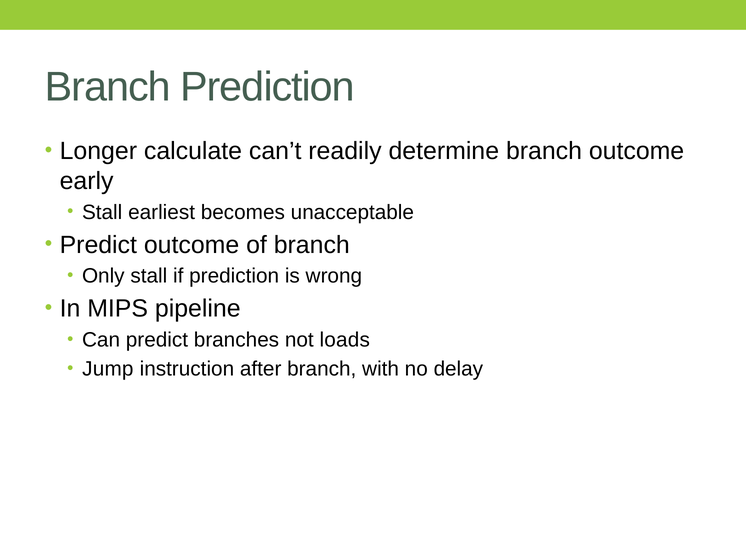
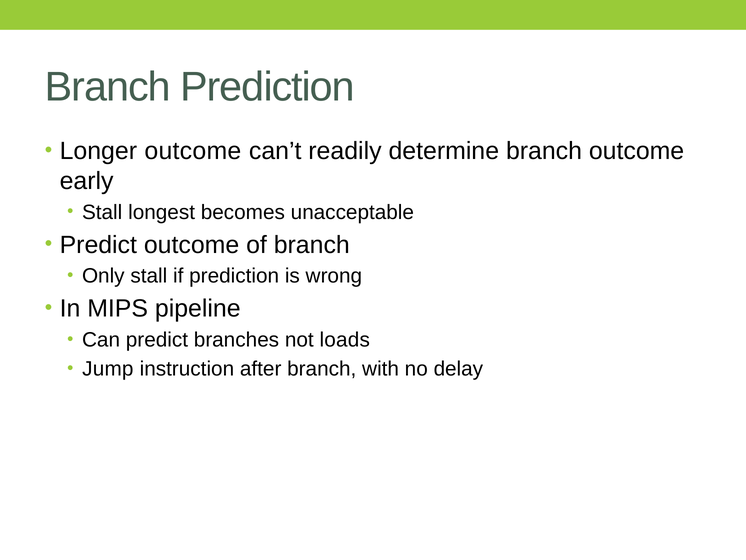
Longer calculate: calculate -> outcome
earliest: earliest -> longest
